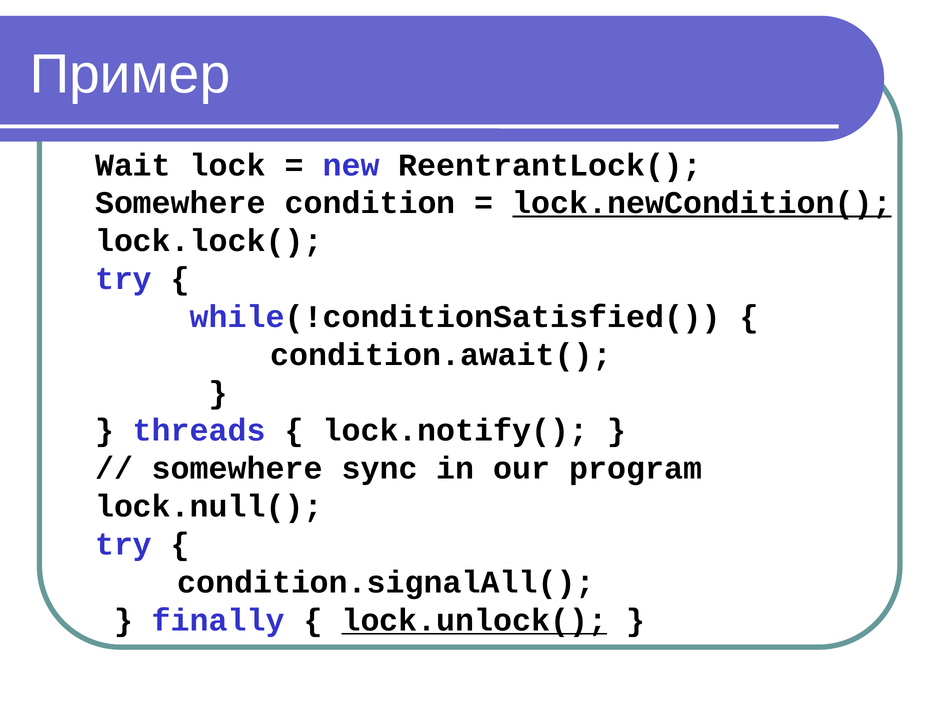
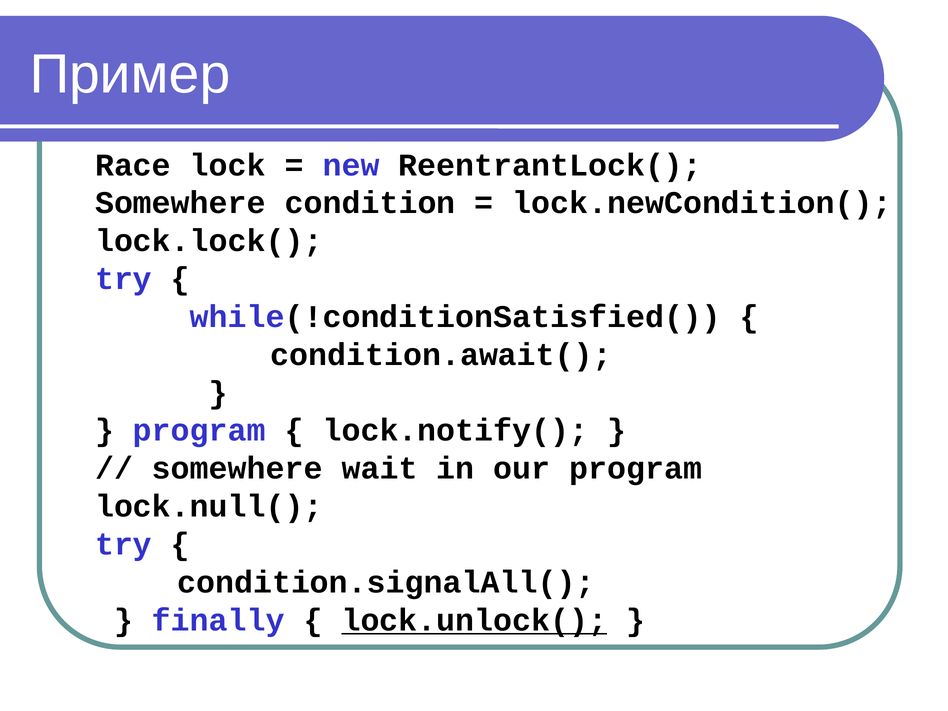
Wait: Wait -> Race
lock.newCondition( underline: present -> none
threads at (199, 431): threads -> program
sync: sync -> wait
